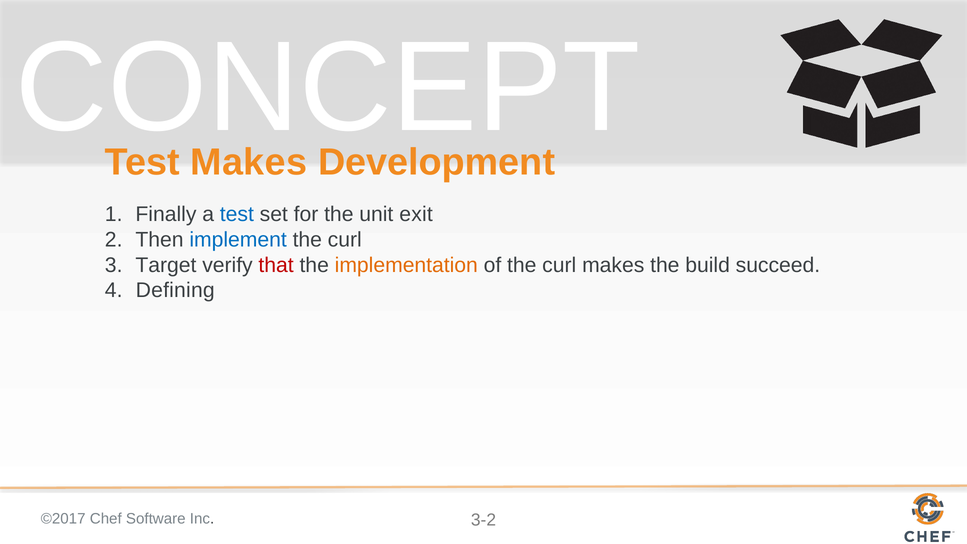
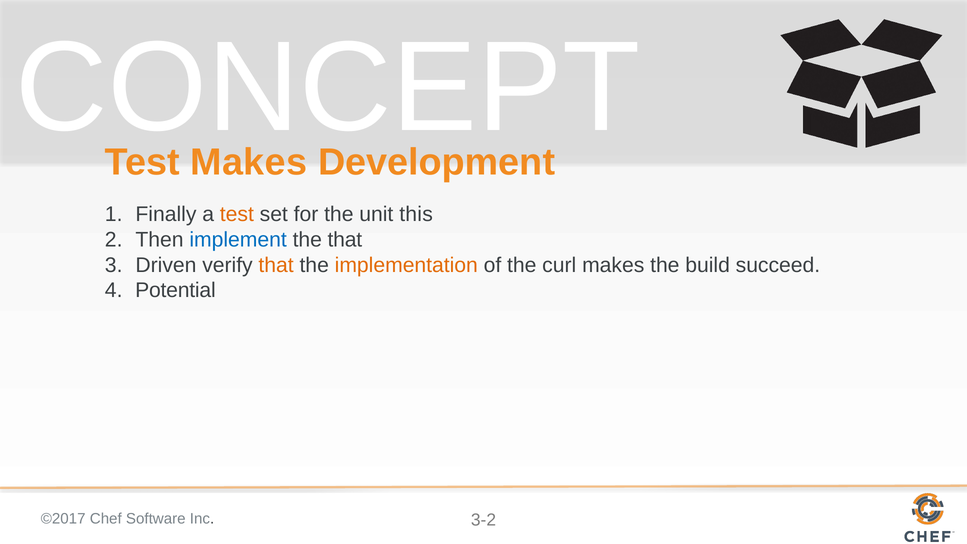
test at (237, 214) colour: blue -> orange
exit: exit -> this
curl at (345, 240): curl -> that
Target: Target -> Driven
that at (276, 265) colour: red -> orange
Defining: Defining -> Potential
